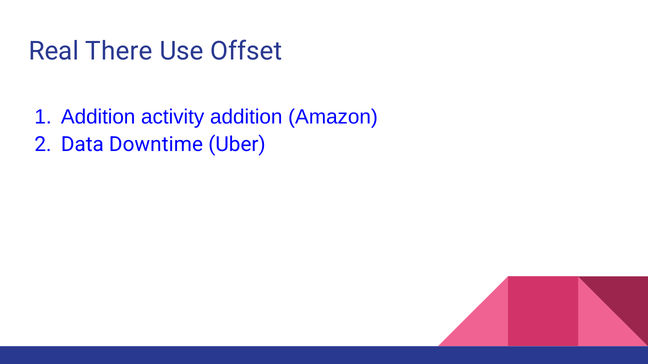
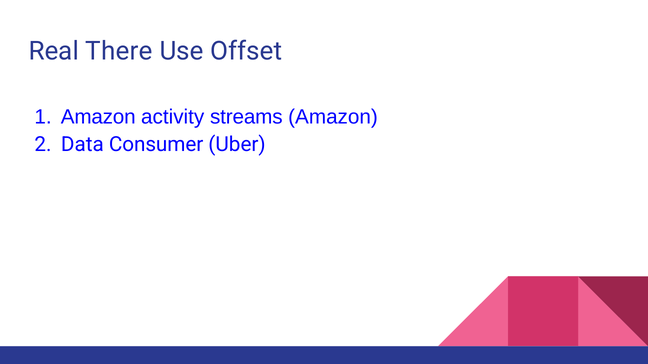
Addition at (98, 117): Addition -> Amazon
activity addition: addition -> streams
Downtime: Downtime -> Consumer
